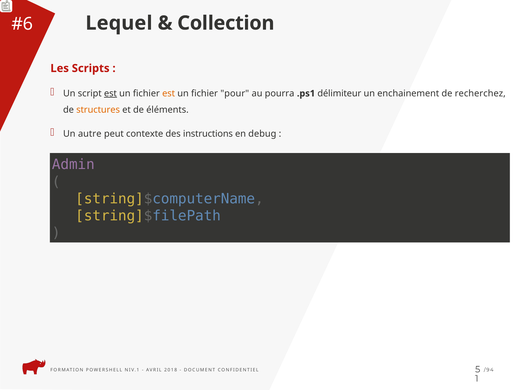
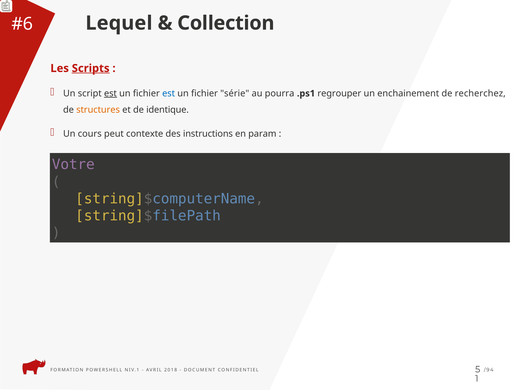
Scripts underline: none -> present
est at (169, 94) colour: orange -> blue
pour: pour -> série
délimiteur: délimiteur -> regrouper
éléments: éléments -> identique
autre: autre -> cours
debug: debug -> param
Admin: Admin -> Votre
